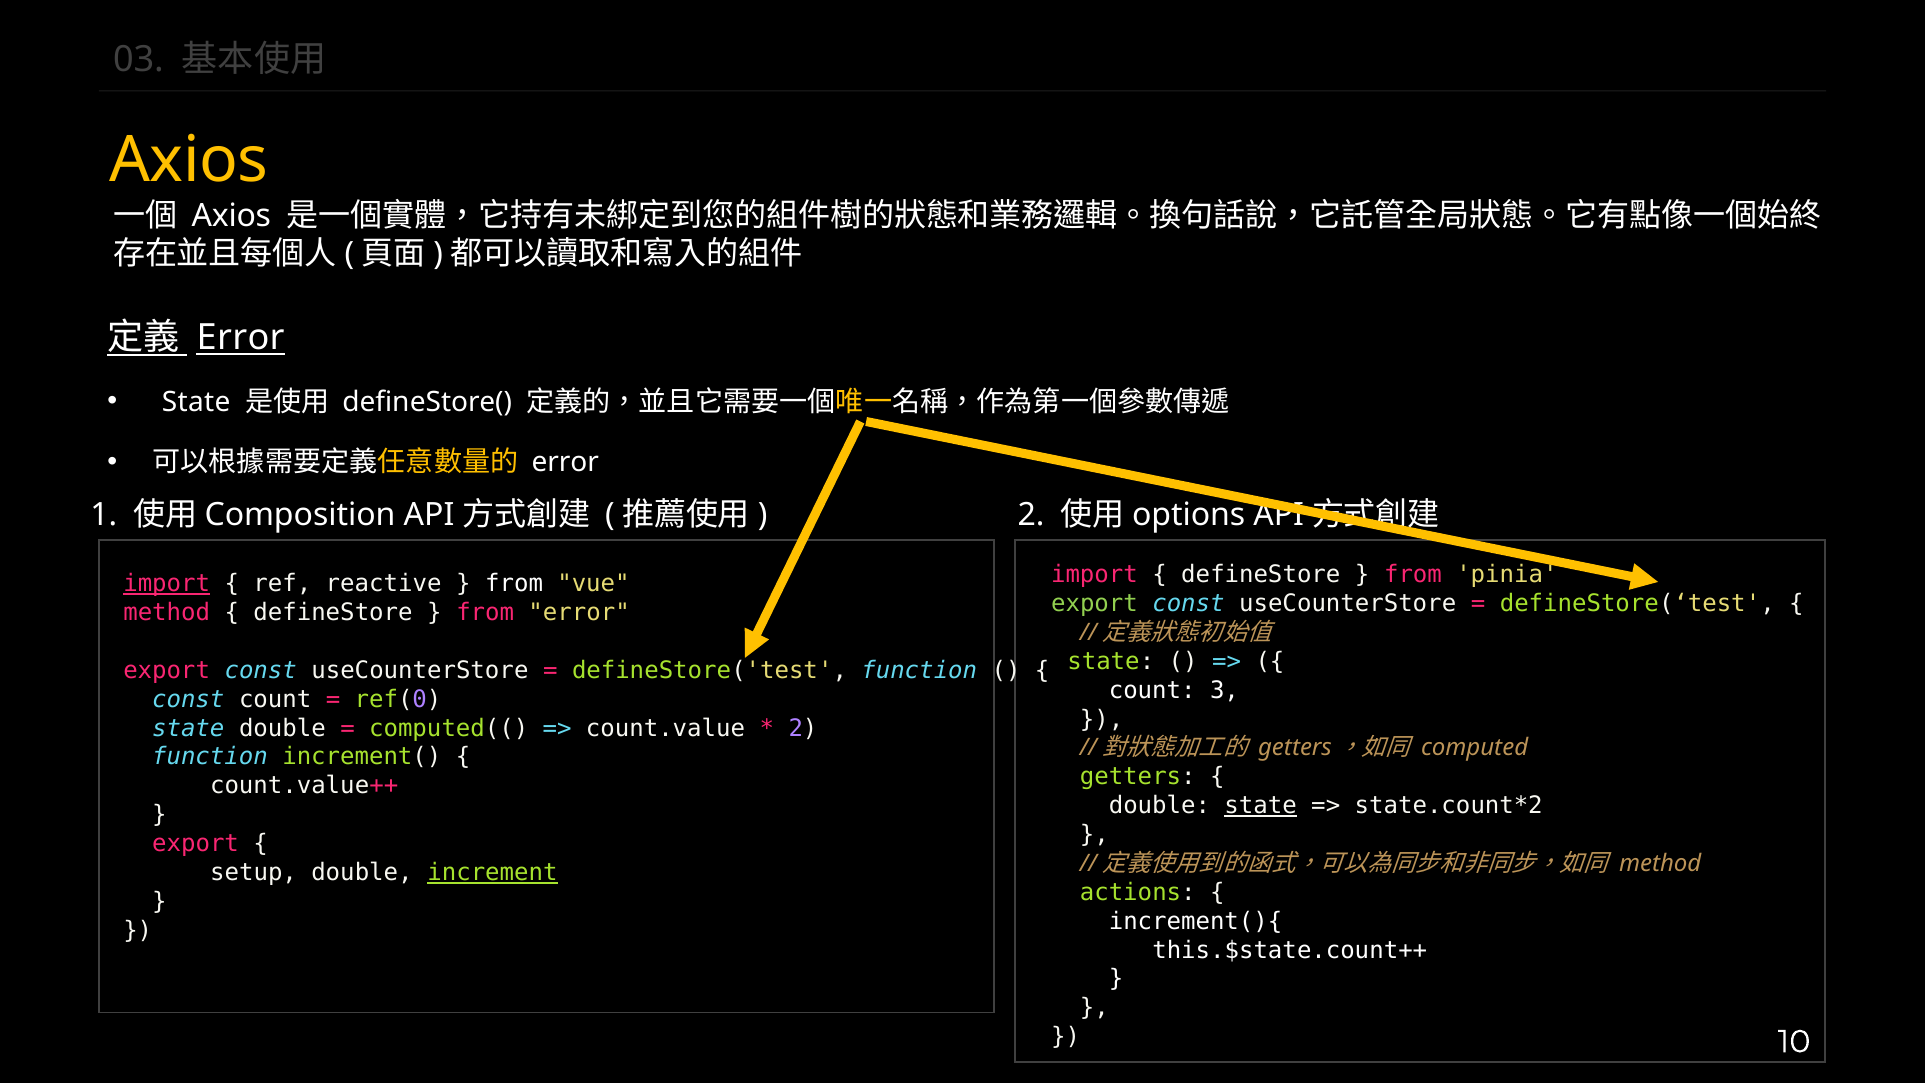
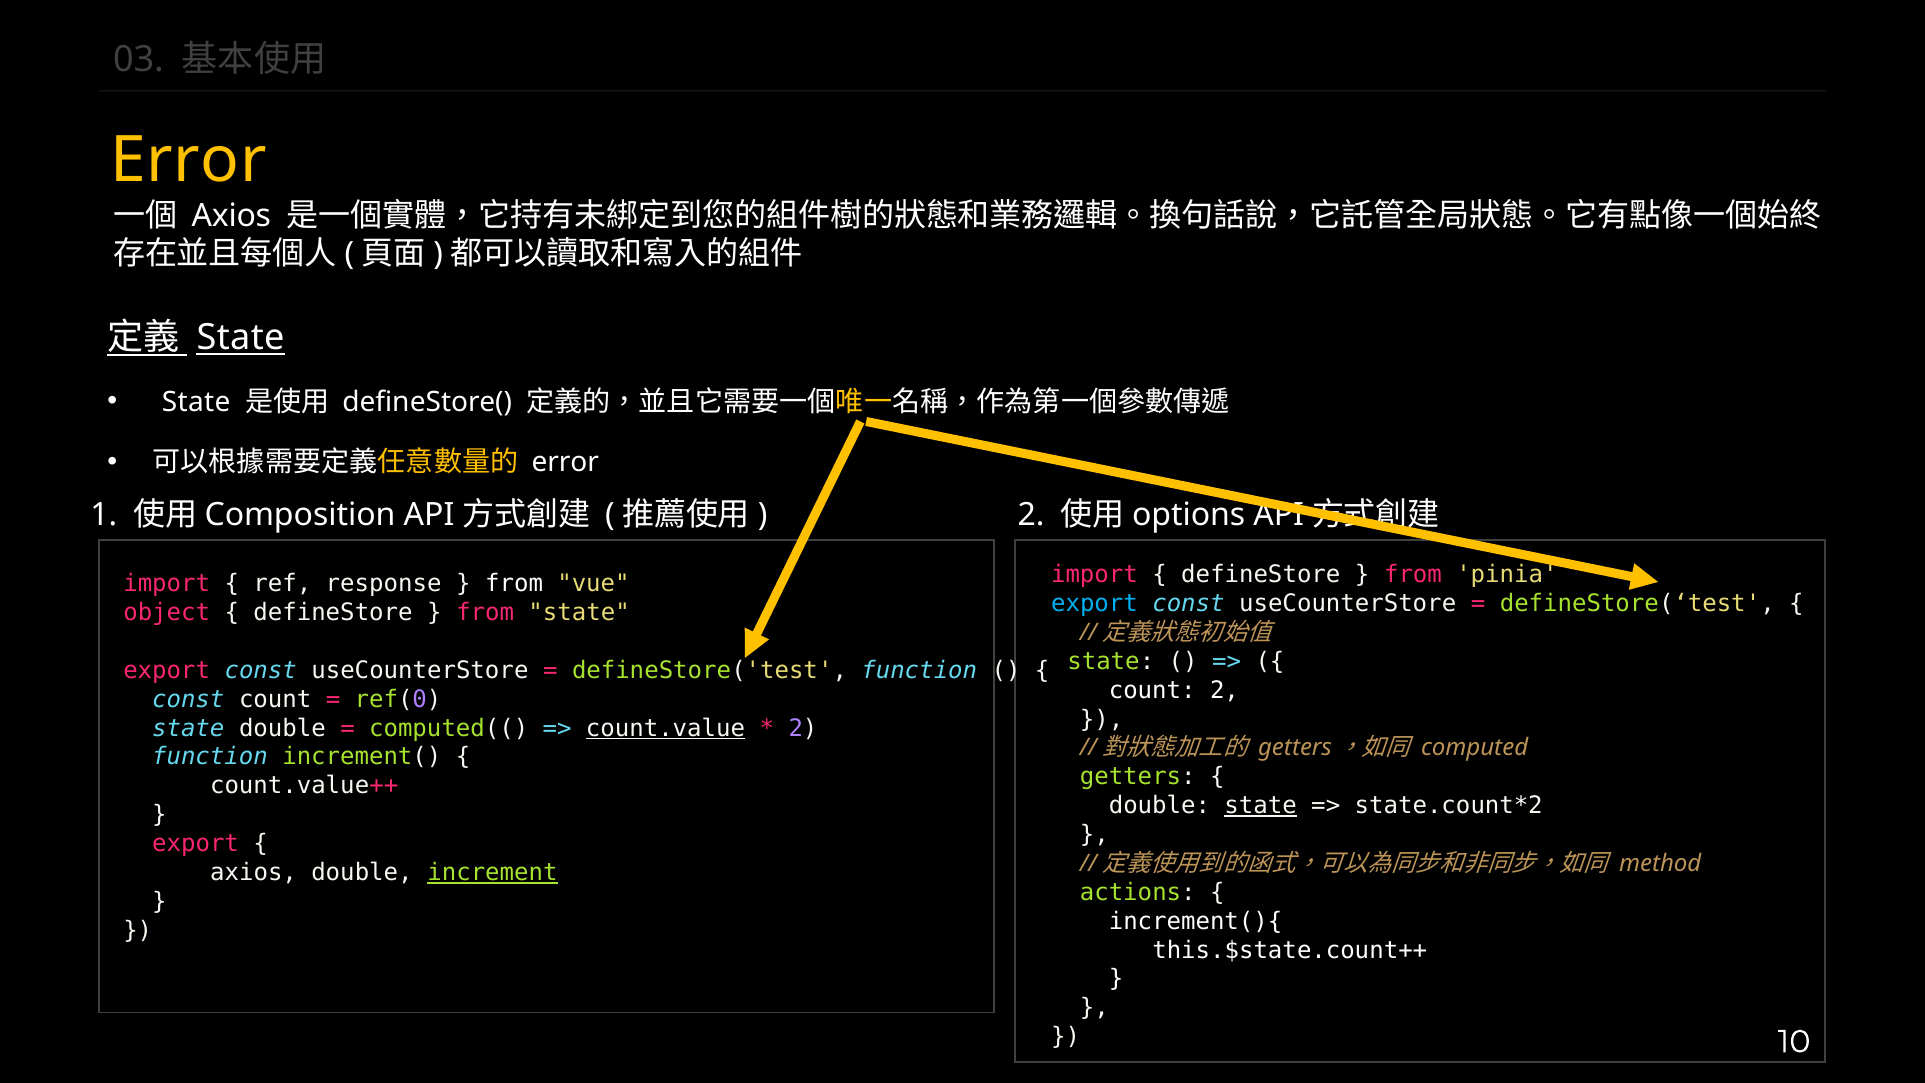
Axios at (189, 160): Axios -> Error
Error at (241, 338): Error -> State
import at (167, 584) underline: present -> none
reactive: reactive -> response
export at (1094, 603) colour: light green -> light blue
method at (167, 613): method -> object
from error: error -> state
count 3: 3 -> 2
count.value underline: none -> present
setup at (254, 872): setup -> axios
